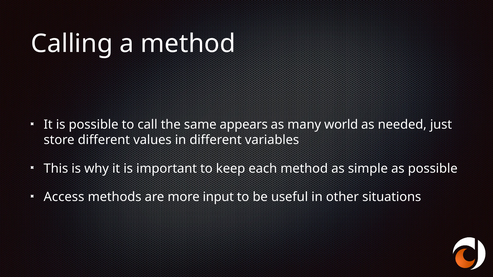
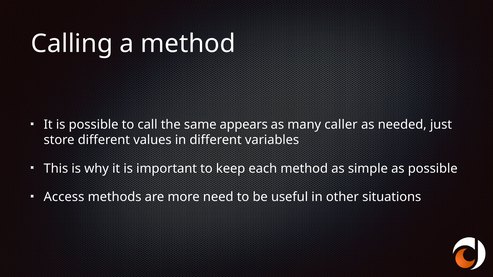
world: world -> caller
input: input -> need
